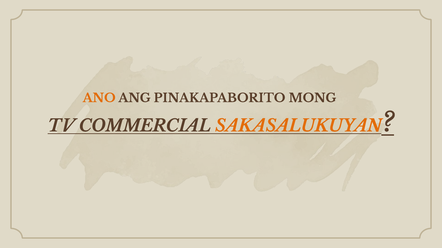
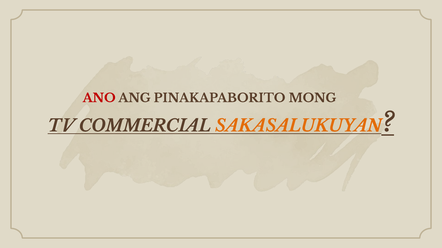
ANO colour: orange -> red
